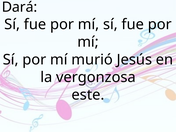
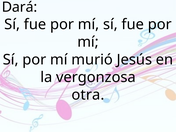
este: este -> otra
